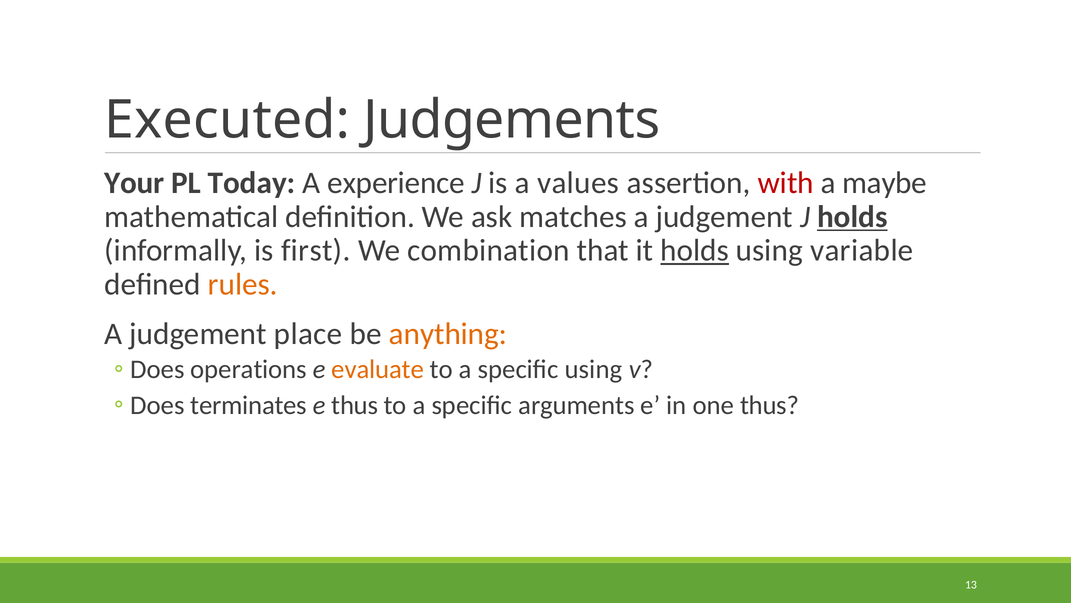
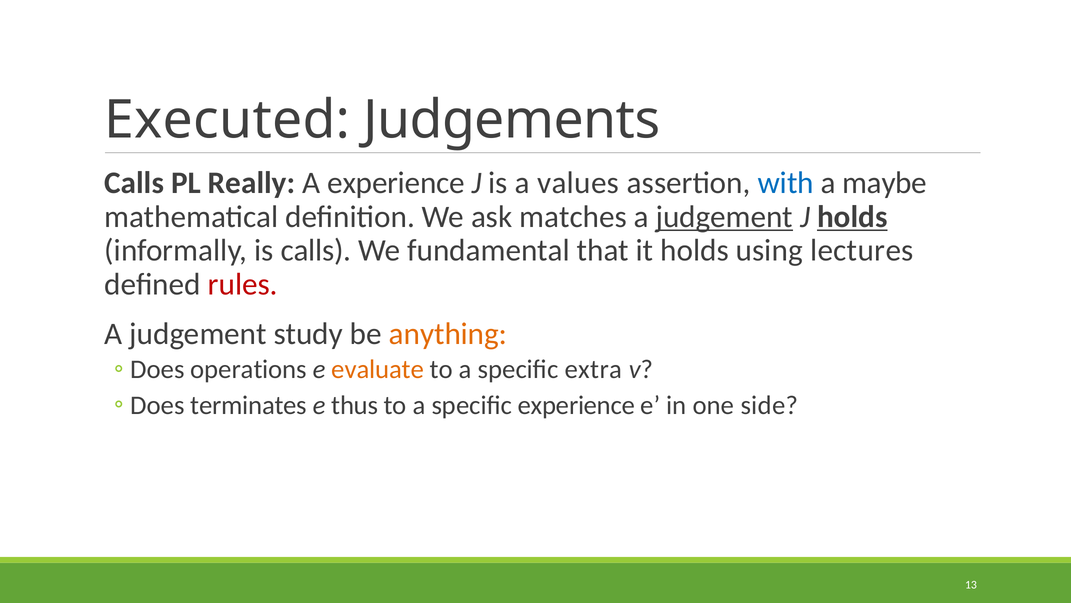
Your at (134, 183): Your -> Calls
Today: Today -> Really
with colour: red -> blue
judgement at (724, 217) underline: none -> present
is first: first -> calls
combination: combination -> fundamental
holds at (695, 250) underline: present -> none
variable: variable -> lectures
rules colour: orange -> red
place: place -> study
specific using: using -> extra
specific arguments: arguments -> experience
one thus: thus -> side
